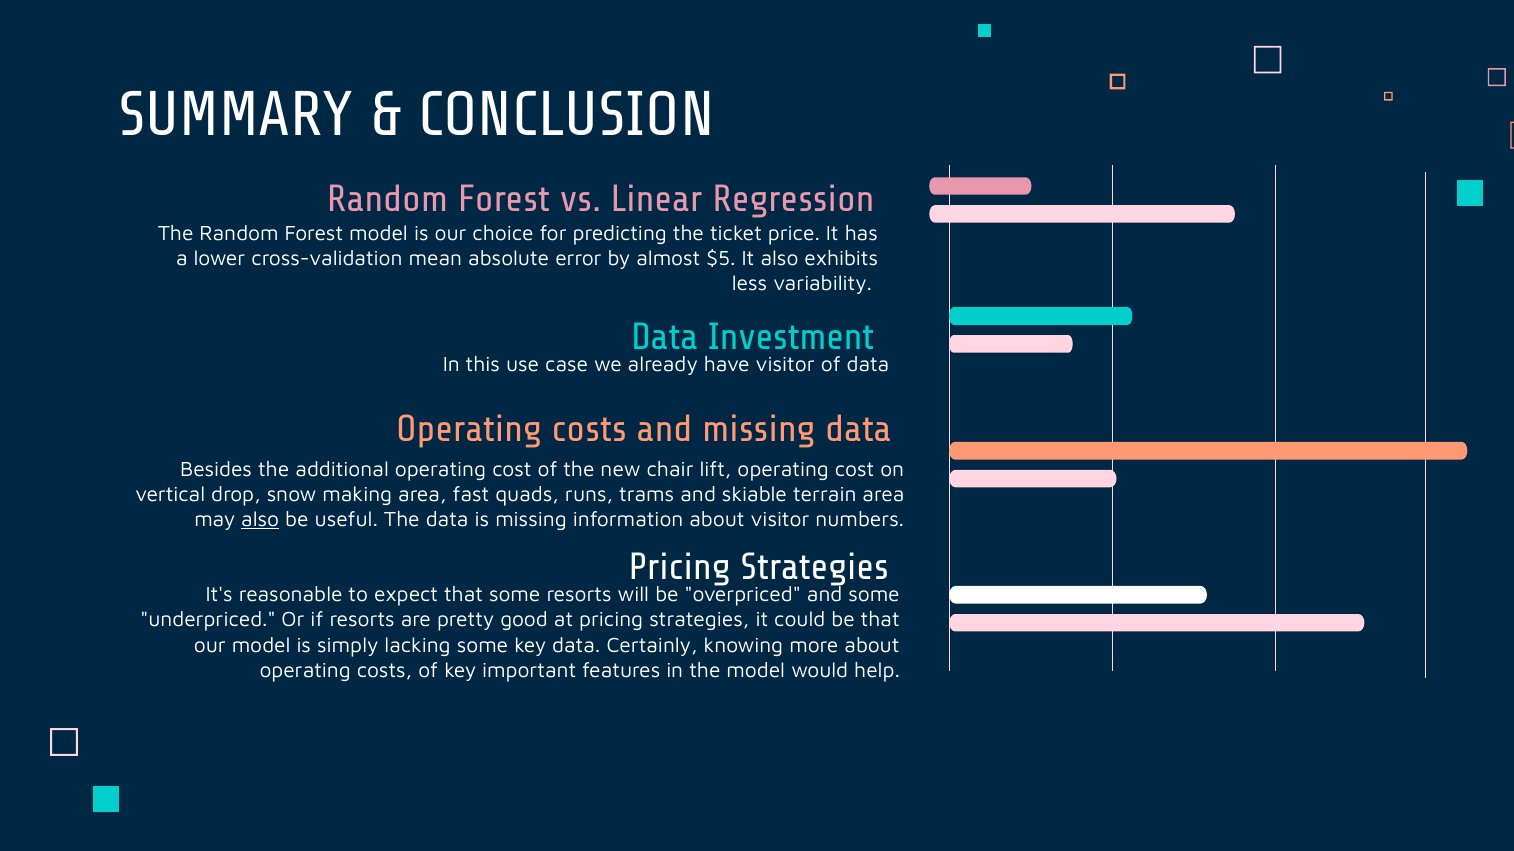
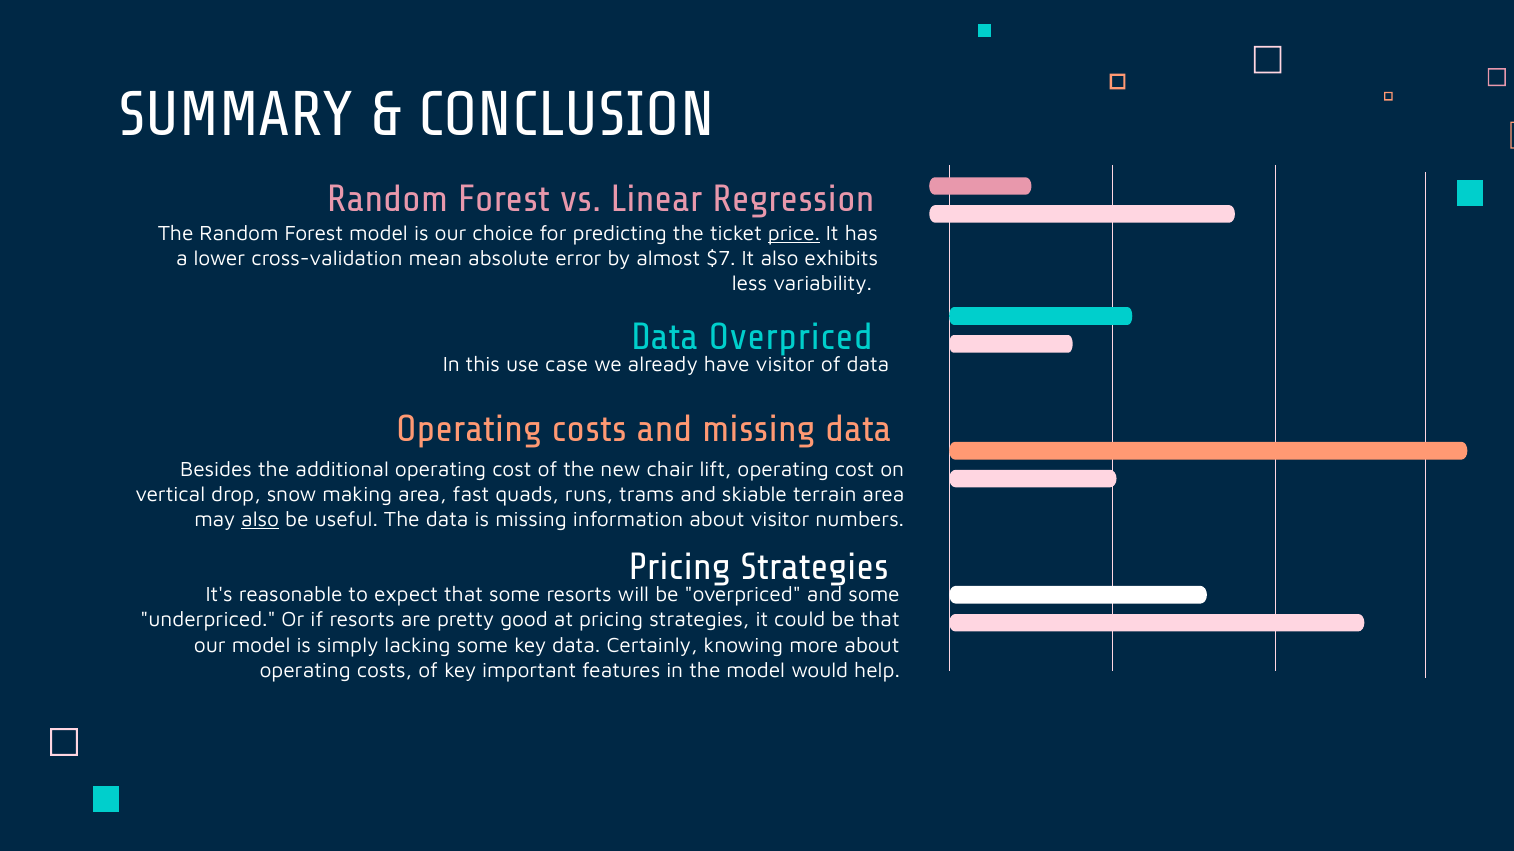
price underline: none -> present
$5: $5 -> $7
Data Investment: Investment -> Overpriced
